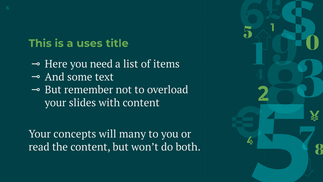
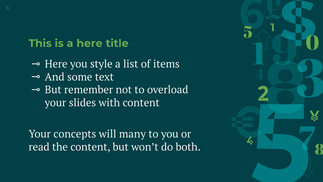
a uses: uses -> here
need: need -> style
